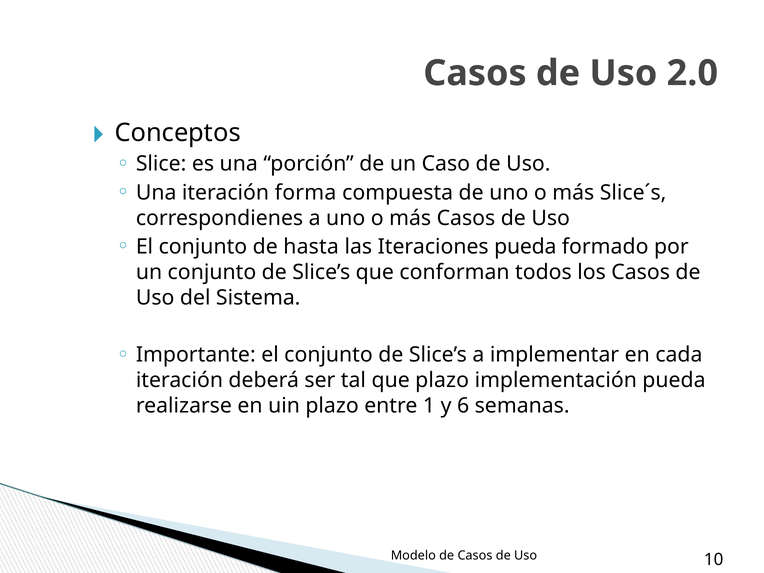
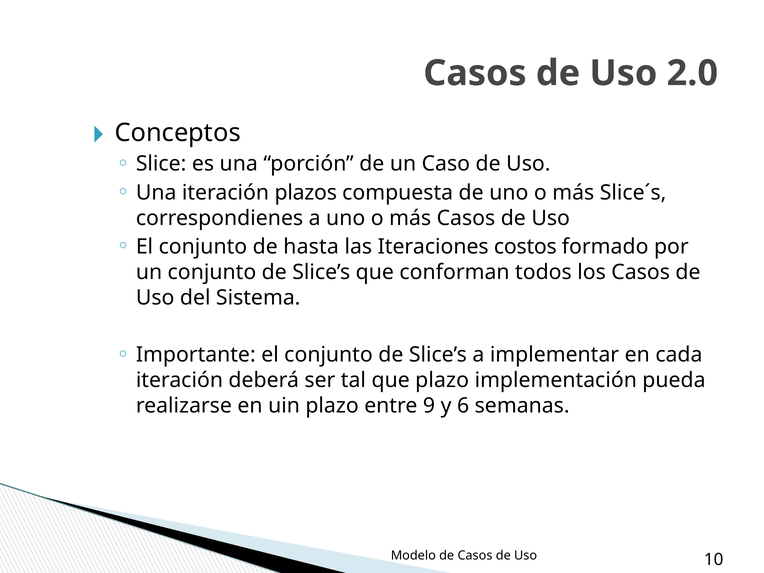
forma: forma -> plazos
Iteraciones pueda: pueda -> costos
1: 1 -> 9
